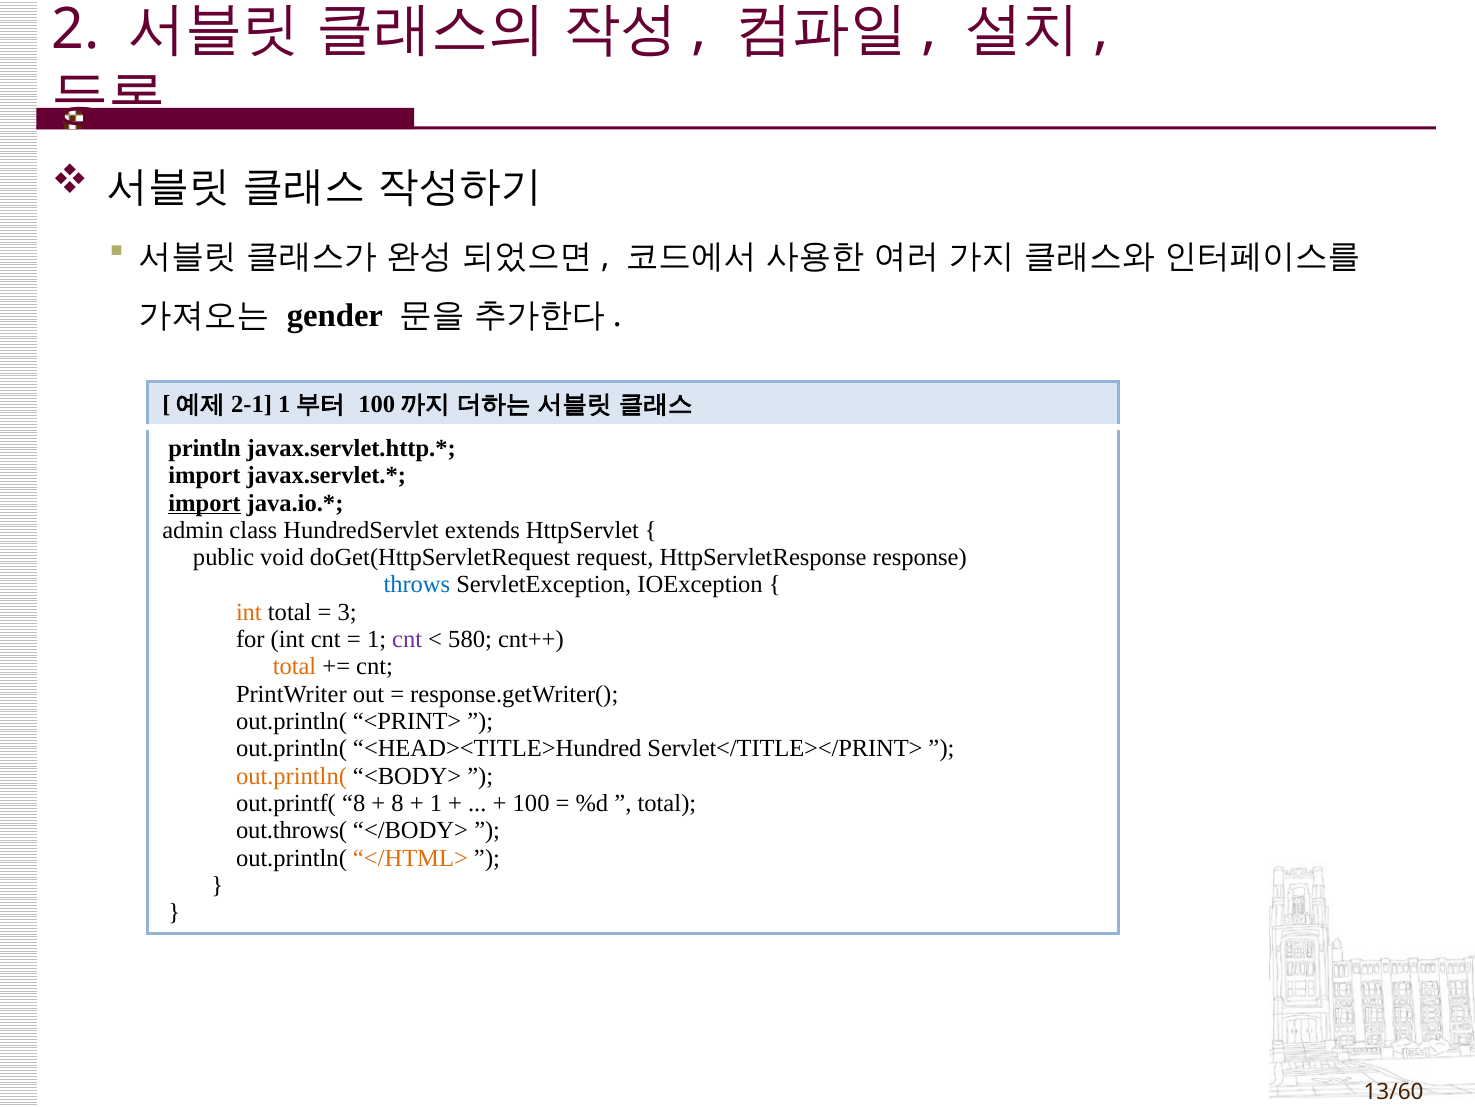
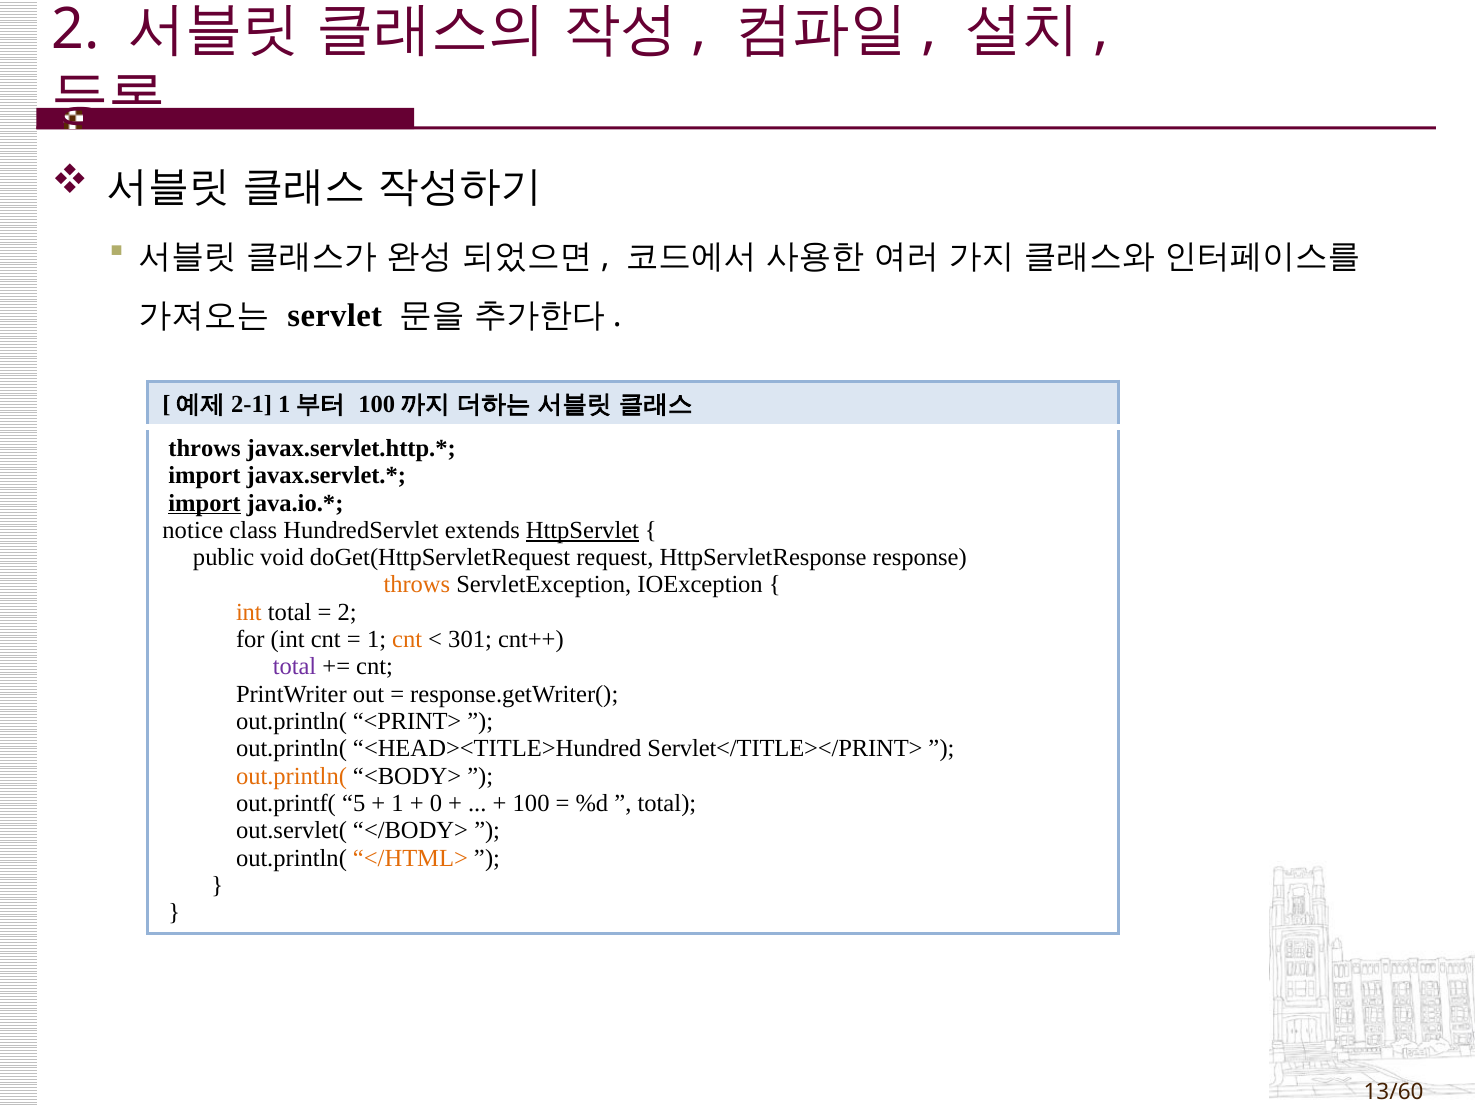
gender: gender -> servlet
println at (205, 448): println -> throws
admin: admin -> notice
HttpServlet underline: none -> present
throws at (417, 584) colour: blue -> orange
3 at (347, 612): 3 -> 2
cnt at (407, 639) colour: purple -> orange
580: 580 -> 301
total at (295, 666) colour: orange -> purple
out.printf( 8: 8 -> 5
8 at (398, 803): 8 -> 1
1 at (436, 803): 1 -> 0
out.throws(: out.throws( -> out.servlet(
